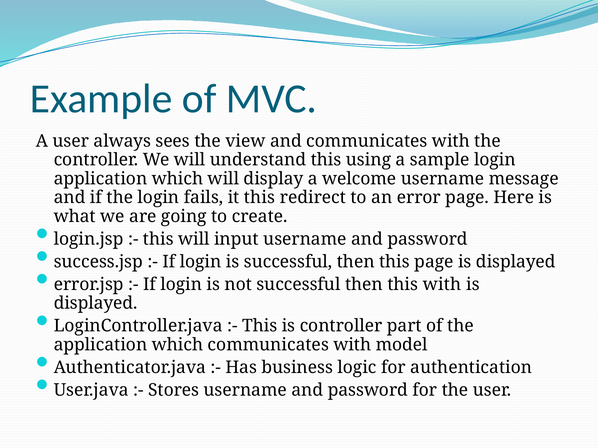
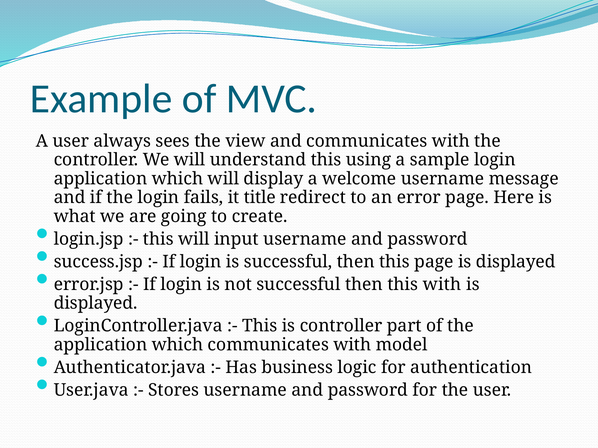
it this: this -> title
